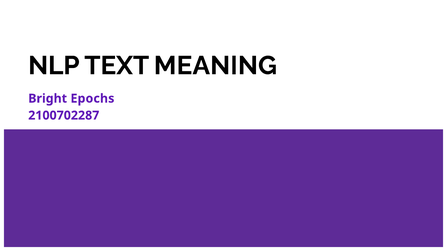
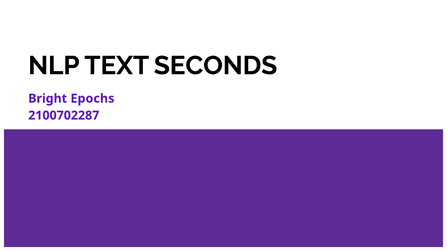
MEANING: MEANING -> SECONDS
